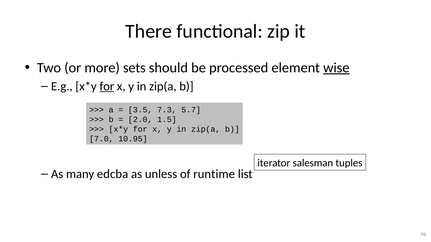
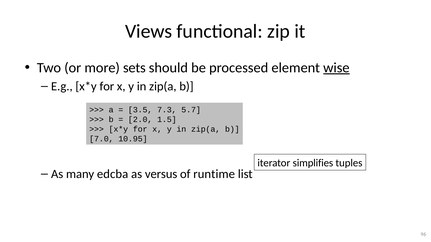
There: There -> Views
for at (107, 86) underline: present -> none
salesman: salesman -> simplifies
unless: unless -> versus
